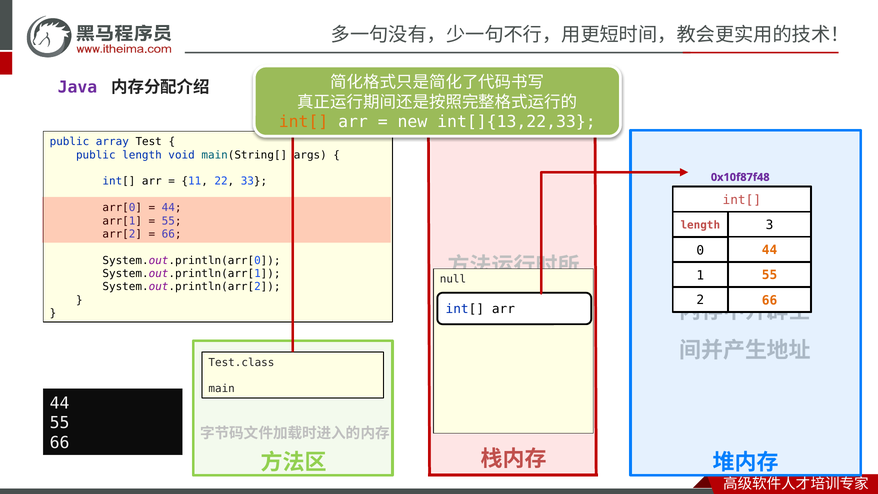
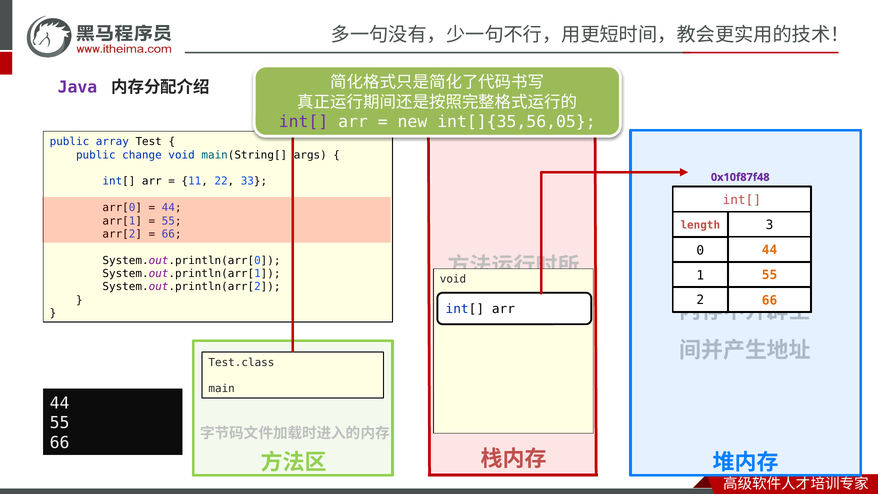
int[ at (304, 122) colour: orange -> purple
int[]{13,22,33: int[]{13,22,33 -> int[]{35,56,05
public length: length -> change
null at (453, 279): null -> void
